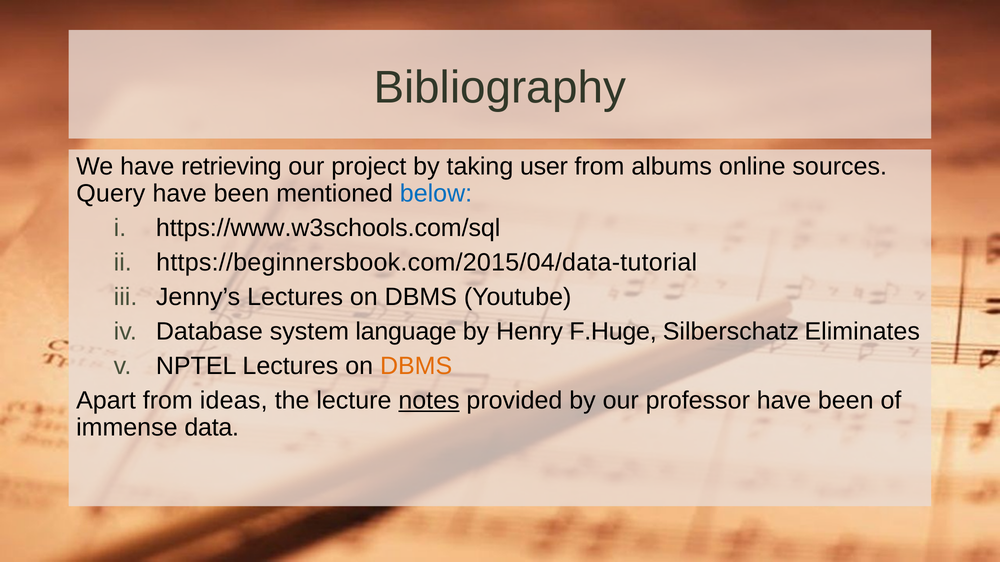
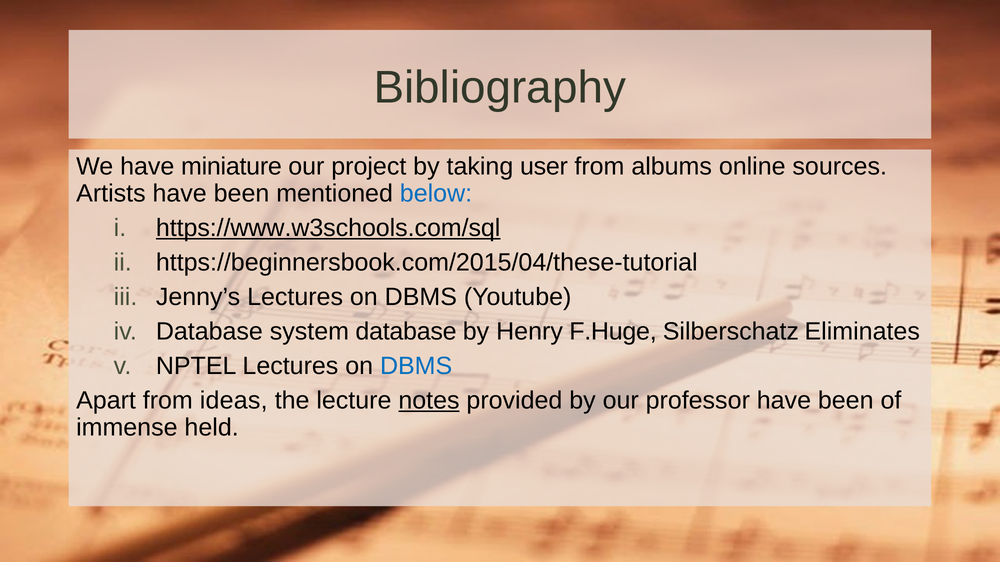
retrieving: retrieving -> miniature
Query: Query -> Artists
https://www.w3schools.com/sql underline: none -> present
https://beginnersbook.com/2015/04/data-tutorial: https://beginnersbook.com/2015/04/data-tutorial -> https://beginnersbook.com/2015/04/these-tutorial
system language: language -> database
DBMS at (416, 366) colour: orange -> blue
data: data -> held
